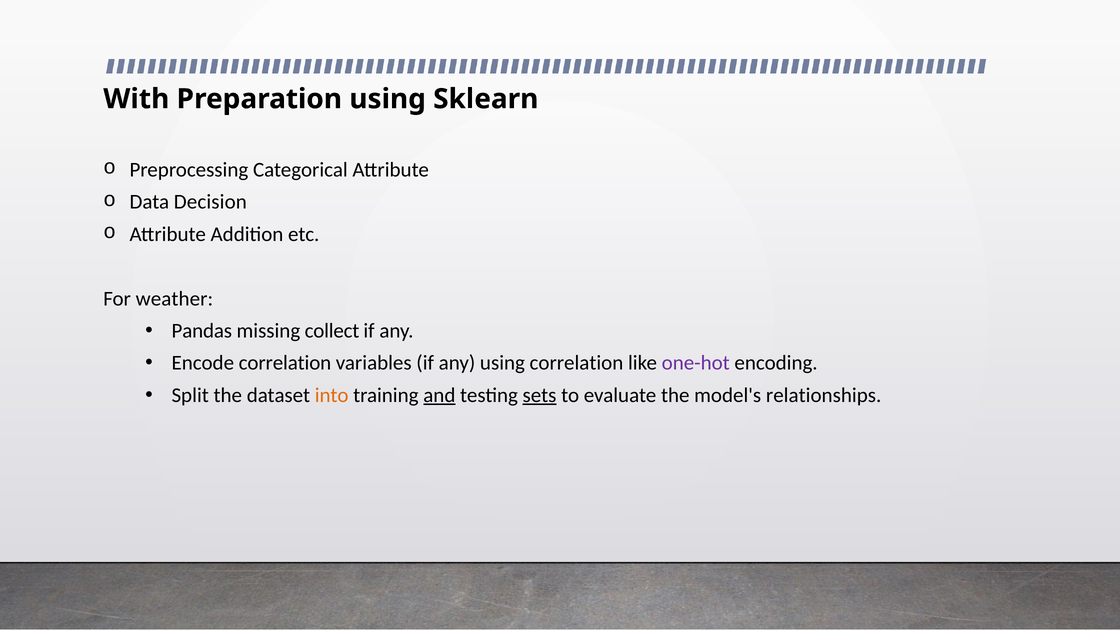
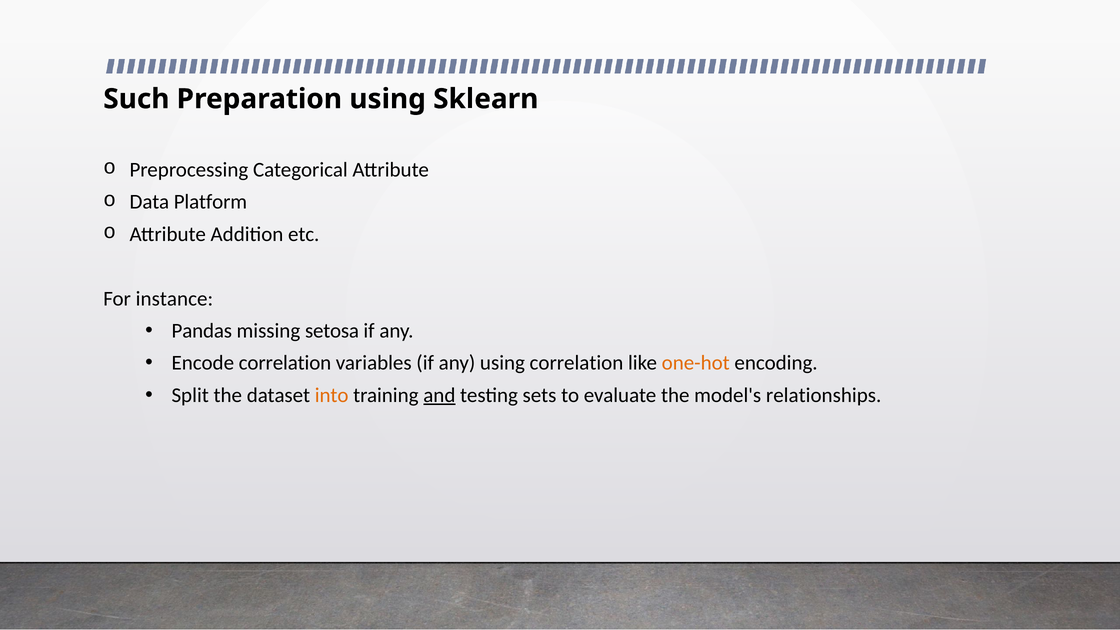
With: With -> Such
Decision: Decision -> Platform
weather: weather -> instance
collect: collect -> setosa
one-hot colour: purple -> orange
sets underline: present -> none
